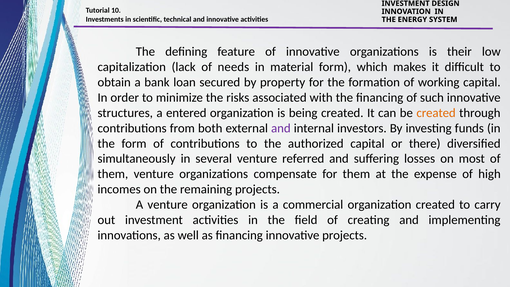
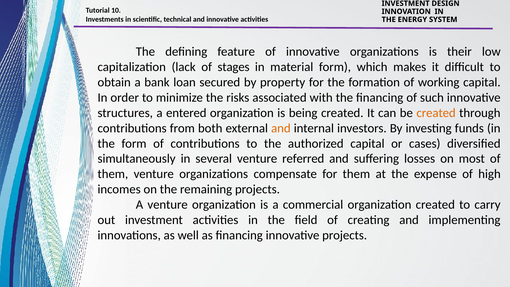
needs: needs -> stages
and at (281, 128) colour: purple -> orange
there: there -> cases
